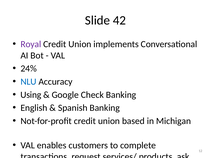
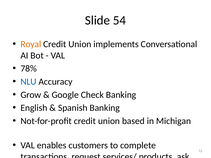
42: 42 -> 54
Royal colour: purple -> orange
24%: 24% -> 78%
Using: Using -> Grow
